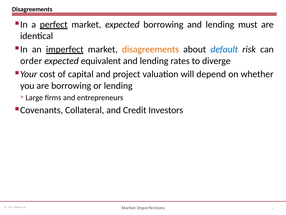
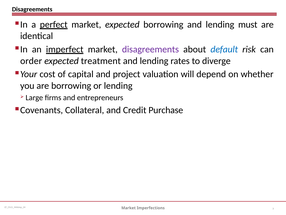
disagreements at (150, 49) colour: orange -> purple
equivalent: equivalent -> treatment
Investors: Investors -> Purchase
